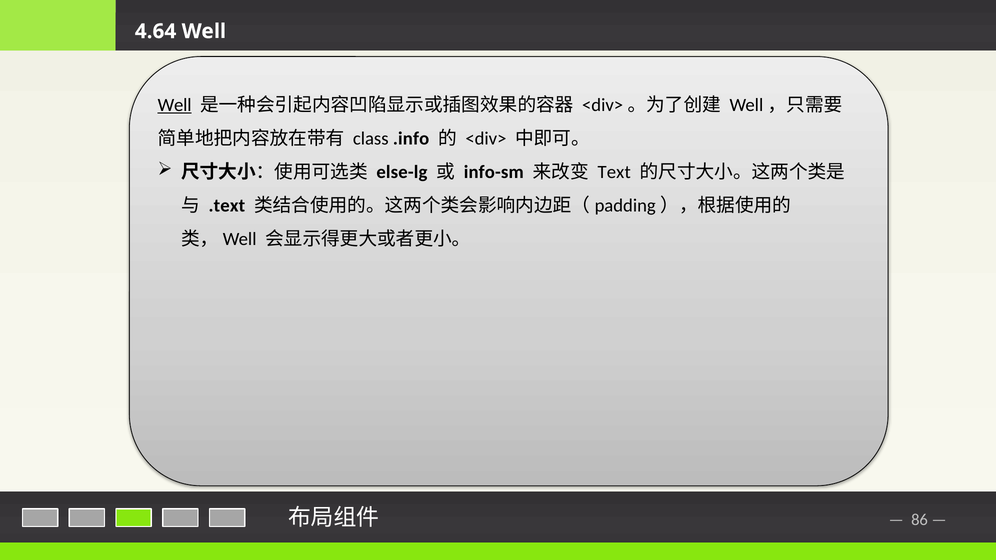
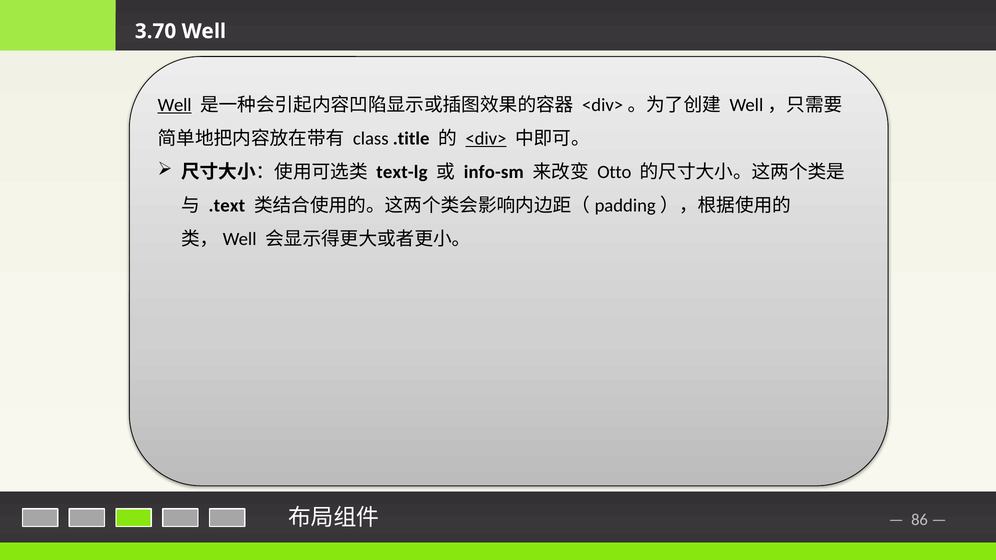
4.64: 4.64 -> 3.70
.info: .info -> .title
<div> underline: none -> present
else-lg: else-lg -> text-lg
Text: Text -> Otto
